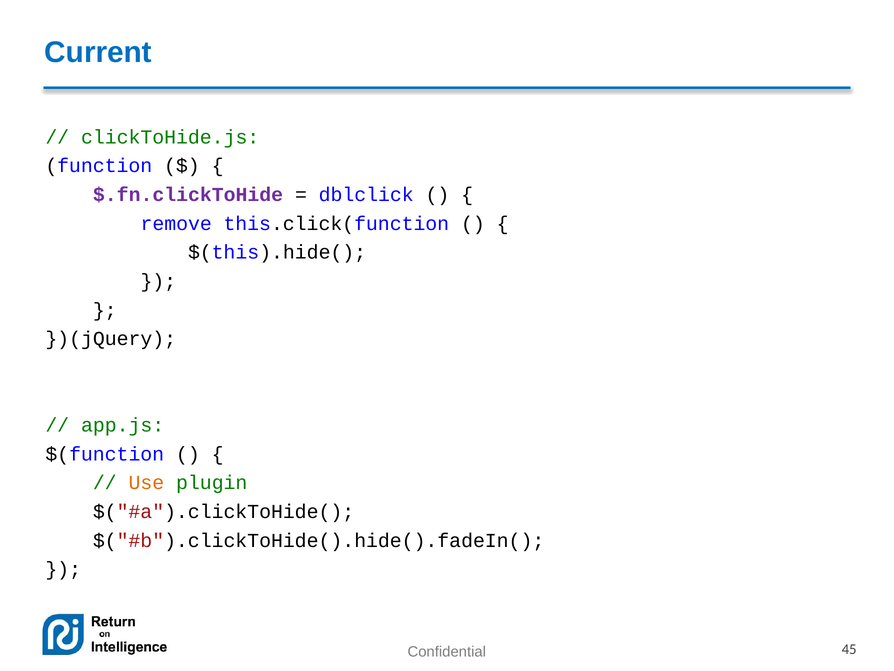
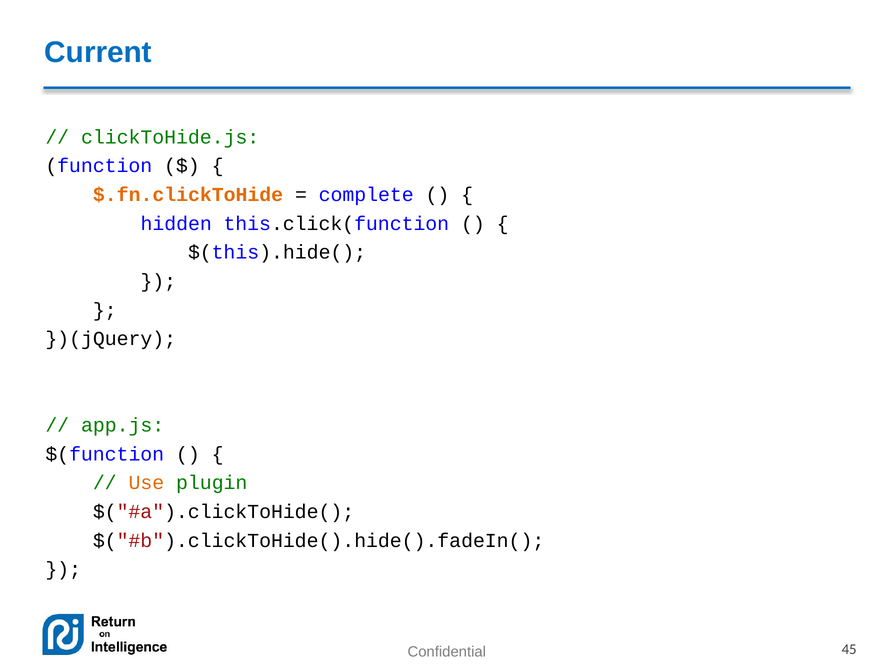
$.fn.clickToHide colour: purple -> orange
dblclick: dblclick -> complete
remove: remove -> hidden
